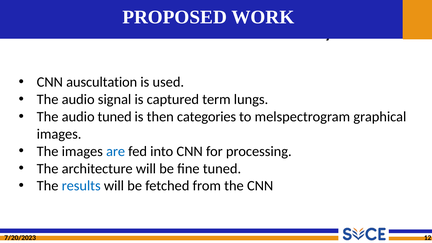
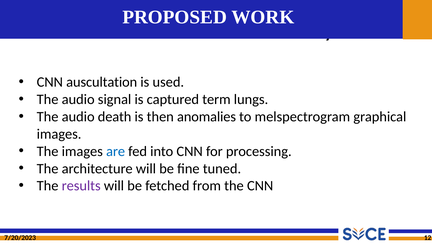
audio tuned: tuned -> death
categories: categories -> anomalies
results colour: blue -> purple
